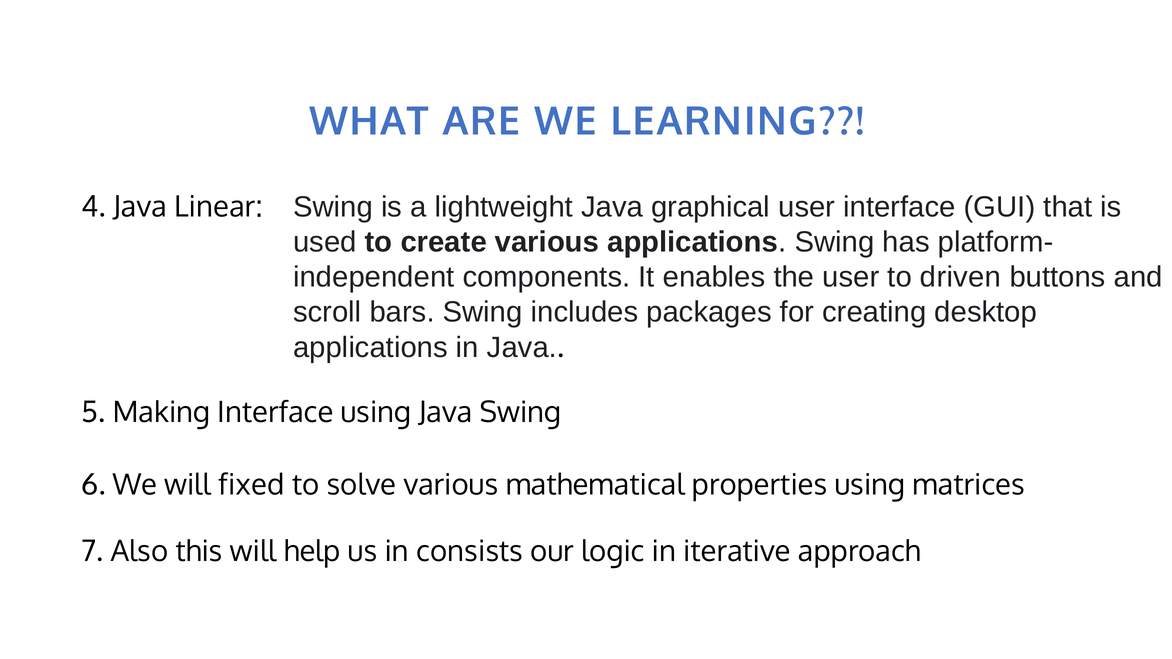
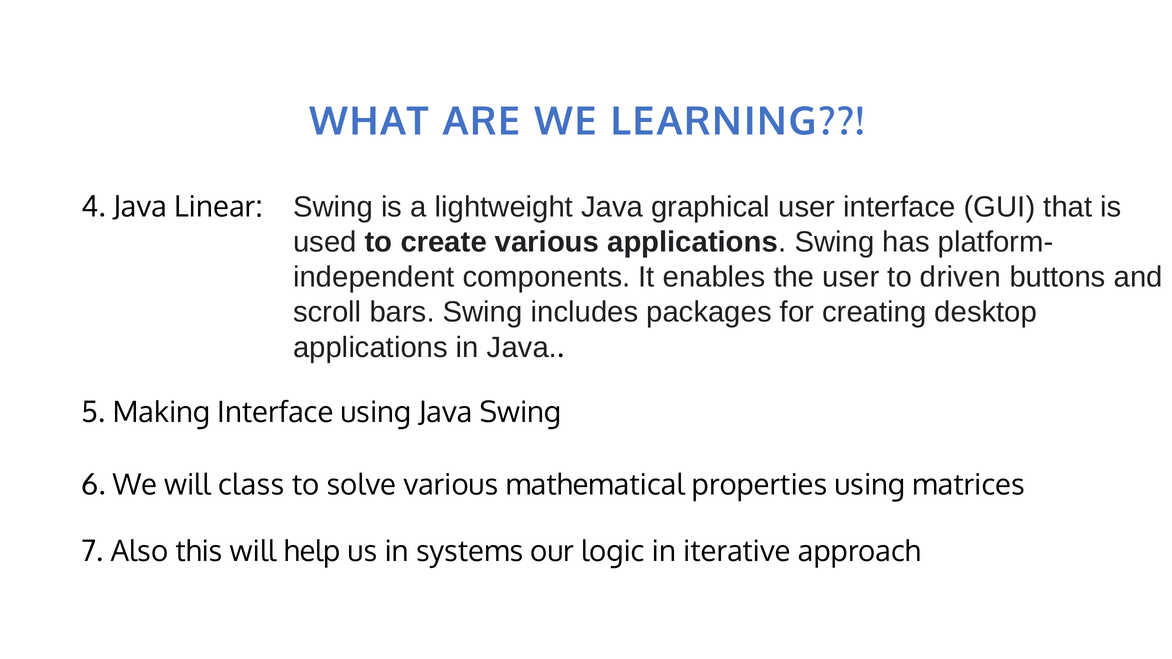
fixed: fixed -> class
consists: consists -> systems
